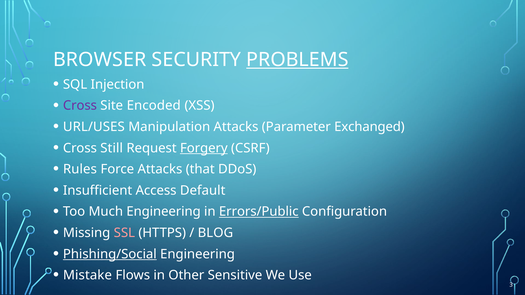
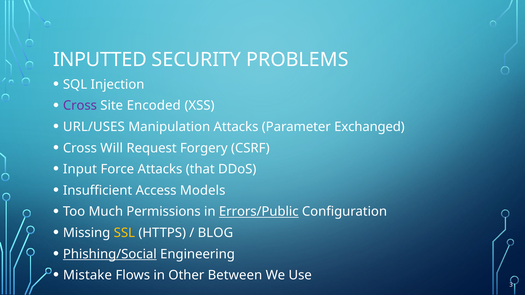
BROWSER: BROWSER -> INPUTTED
PROBLEMS underline: present -> none
Still: Still -> Will
Forgery underline: present -> none
Rules: Rules -> Input
Default: Default -> Models
Much Engineering: Engineering -> Permissions
SSL colour: pink -> yellow
Sensitive: Sensitive -> Between
